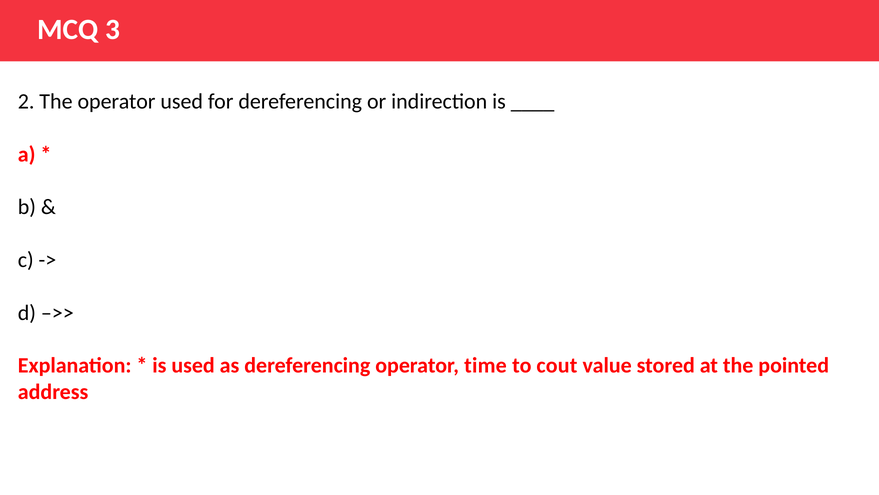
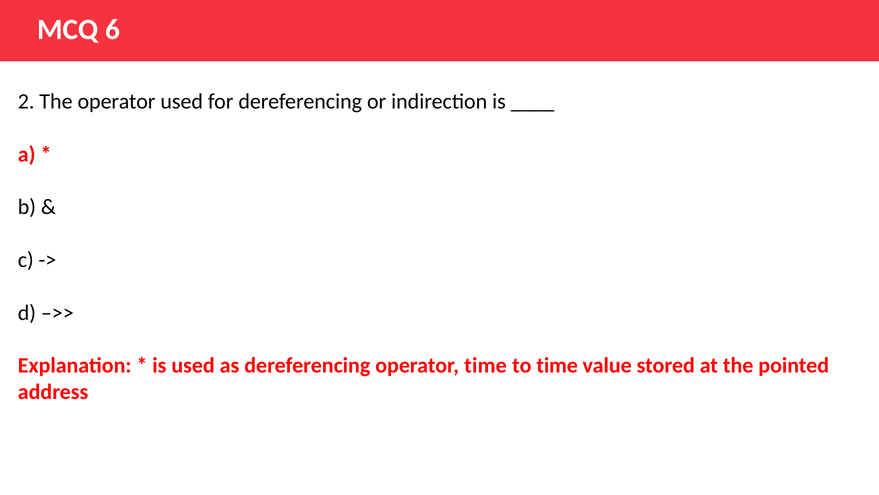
3: 3 -> 6
to cout: cout -> time
